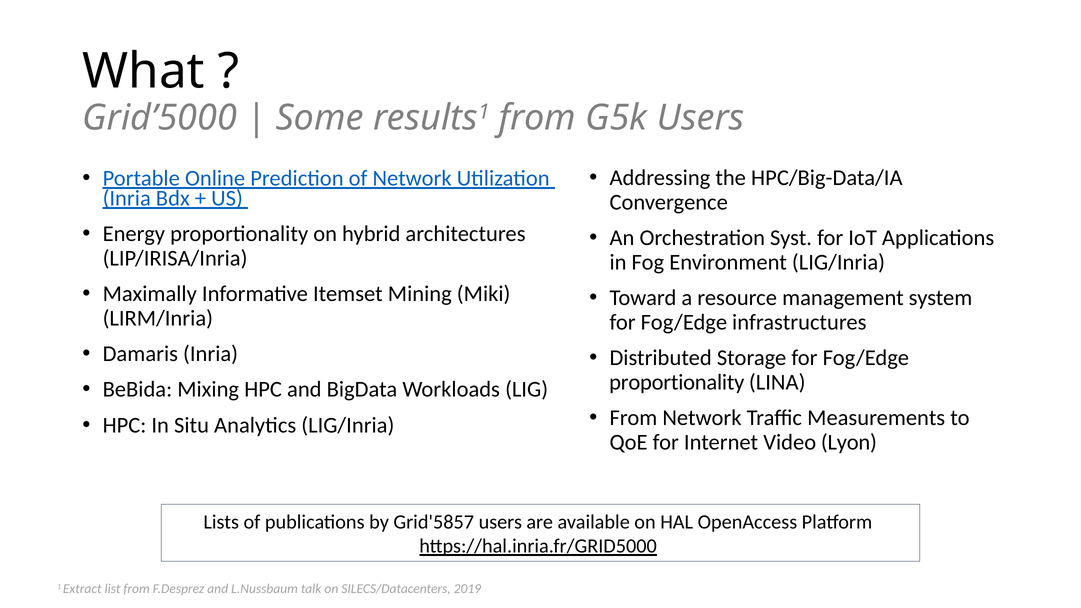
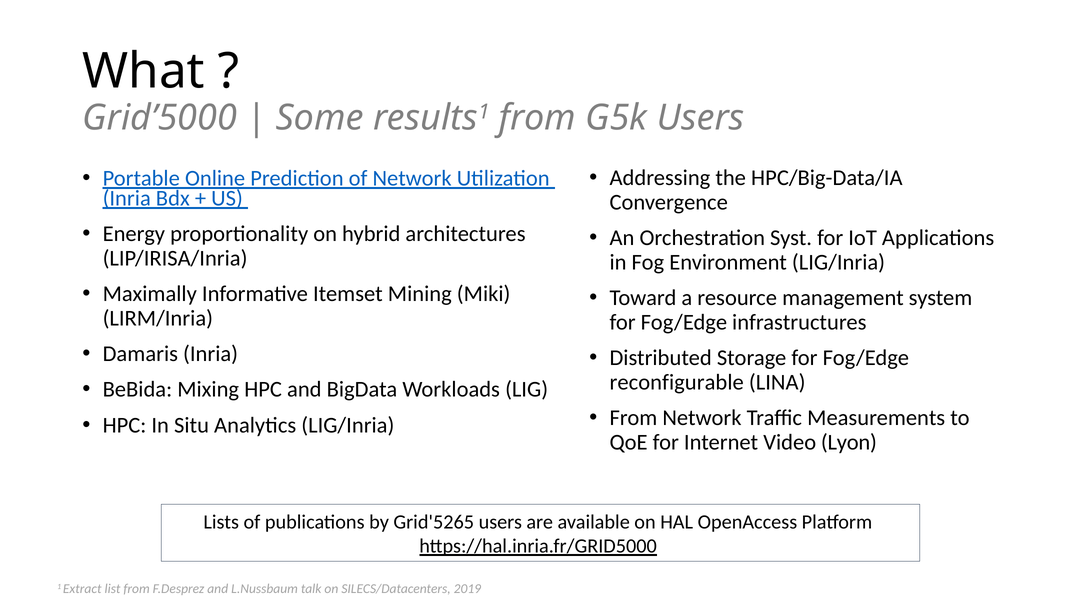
proportionality at (677, 382): proportionality -> reconfigurable
Grid'5857: Grid'5857 -> Grid'5265
